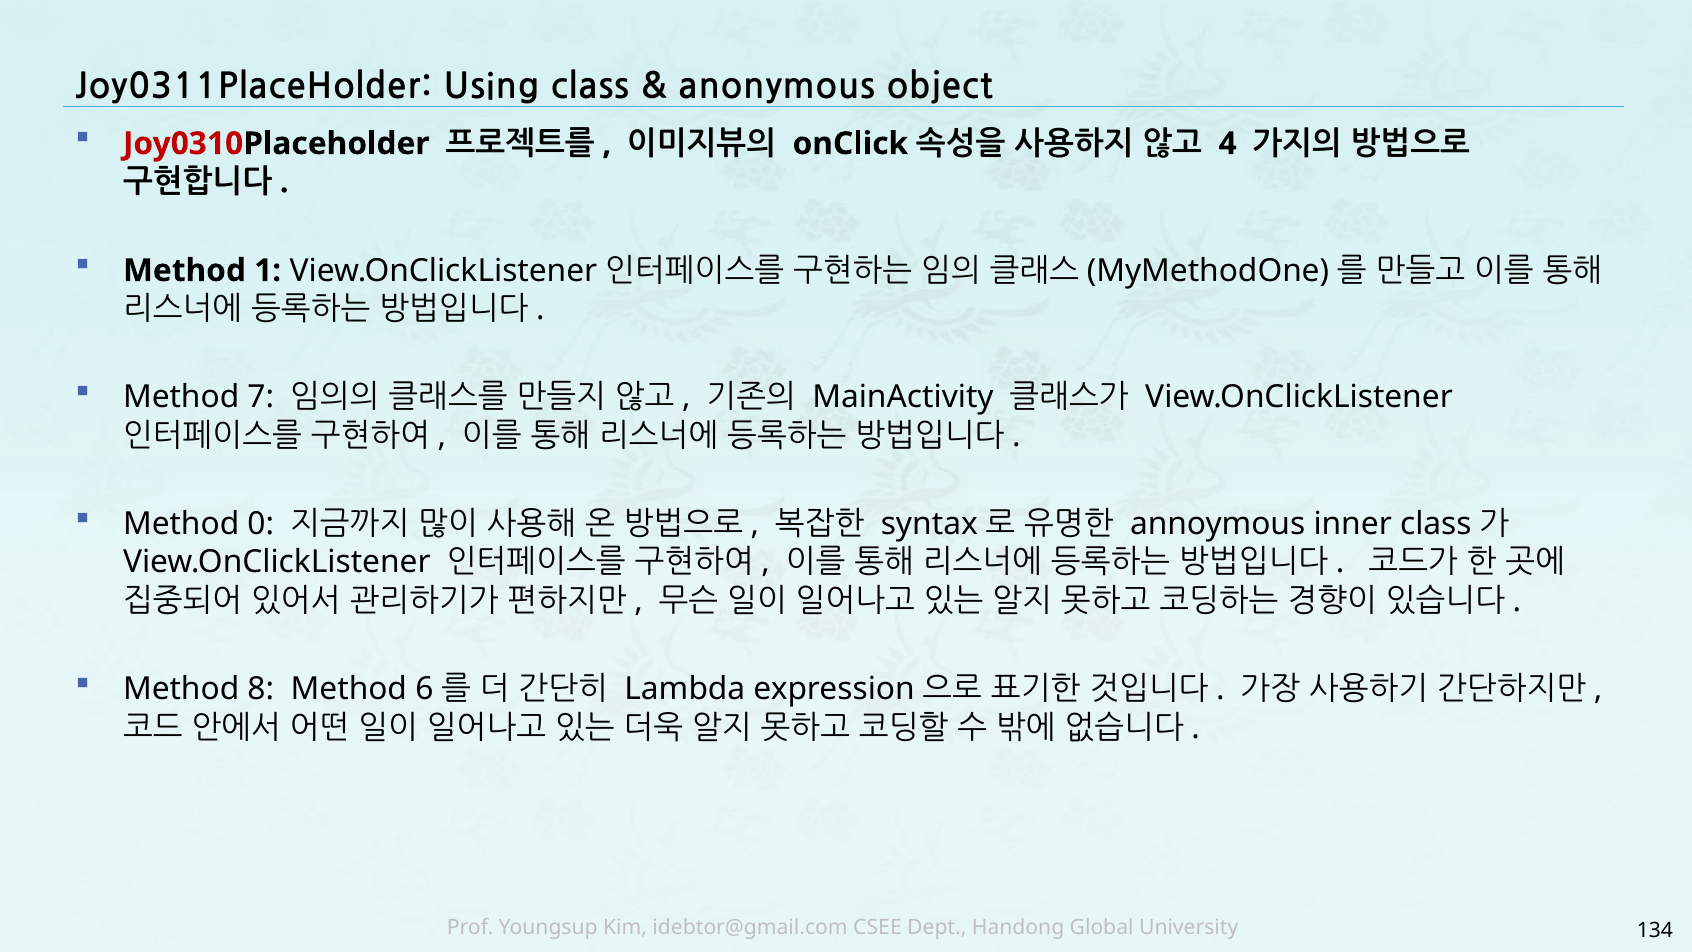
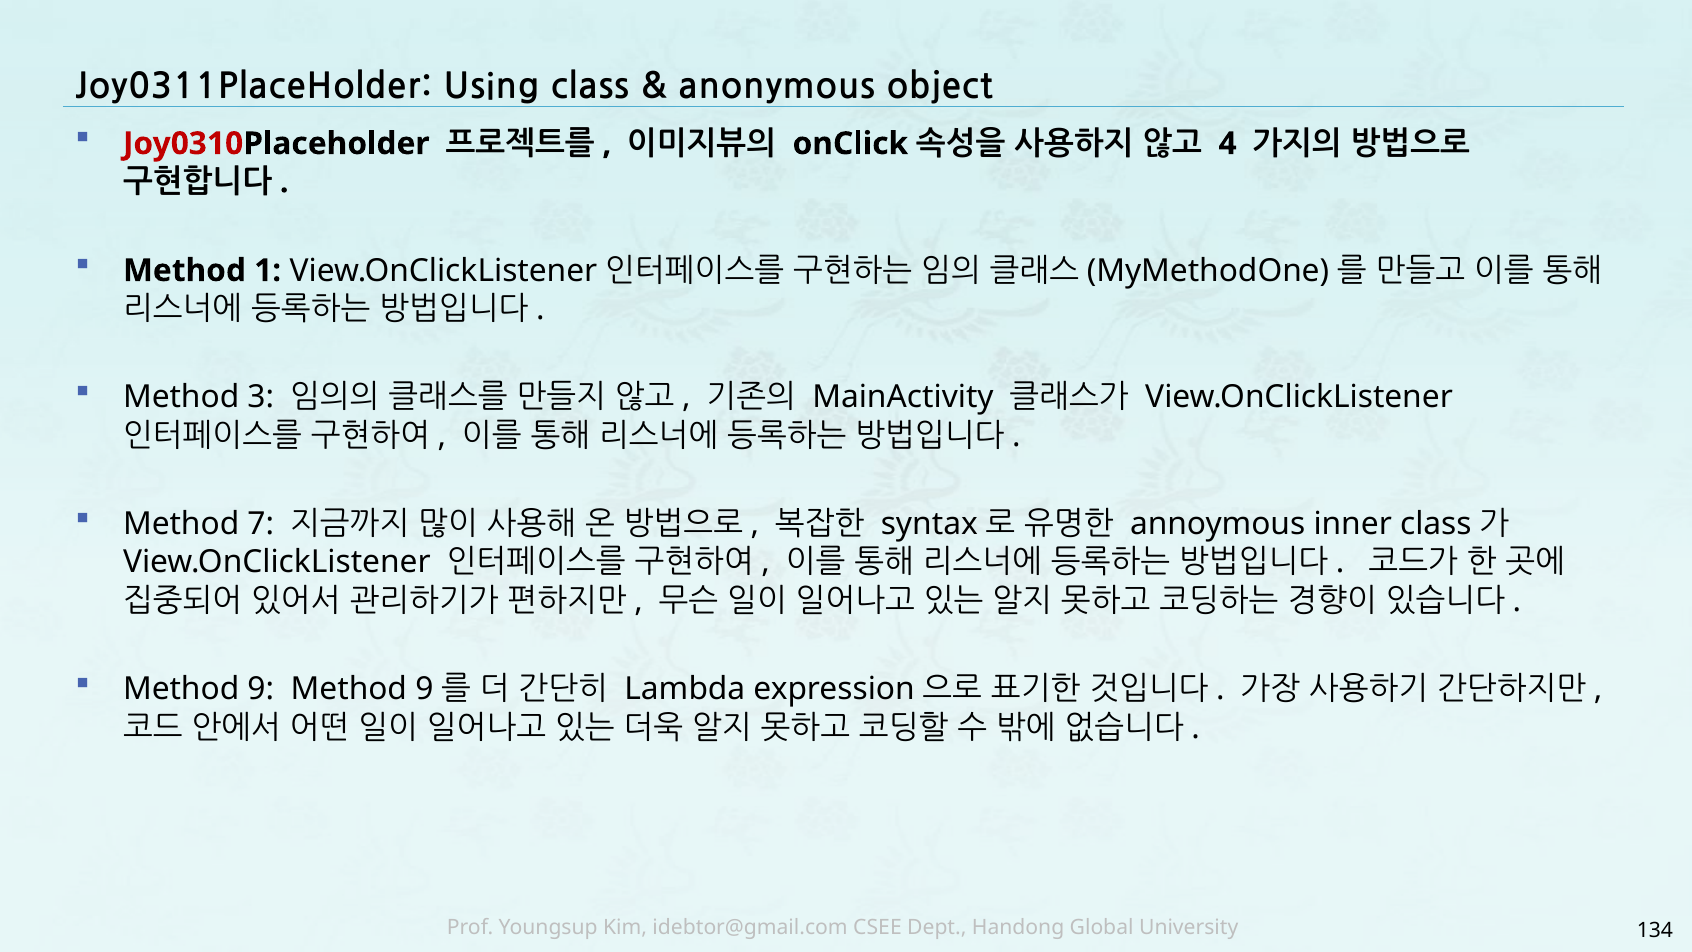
7: 7 -> 3
0: 0 -> 7
8 at (261, 689): 8 -> 9
6 at (424, 689): 6 -> 9
